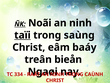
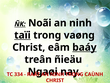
saùng: saùng -> vaøng
baáy underline: none -> present
bieån: bieån -> ñieäu
